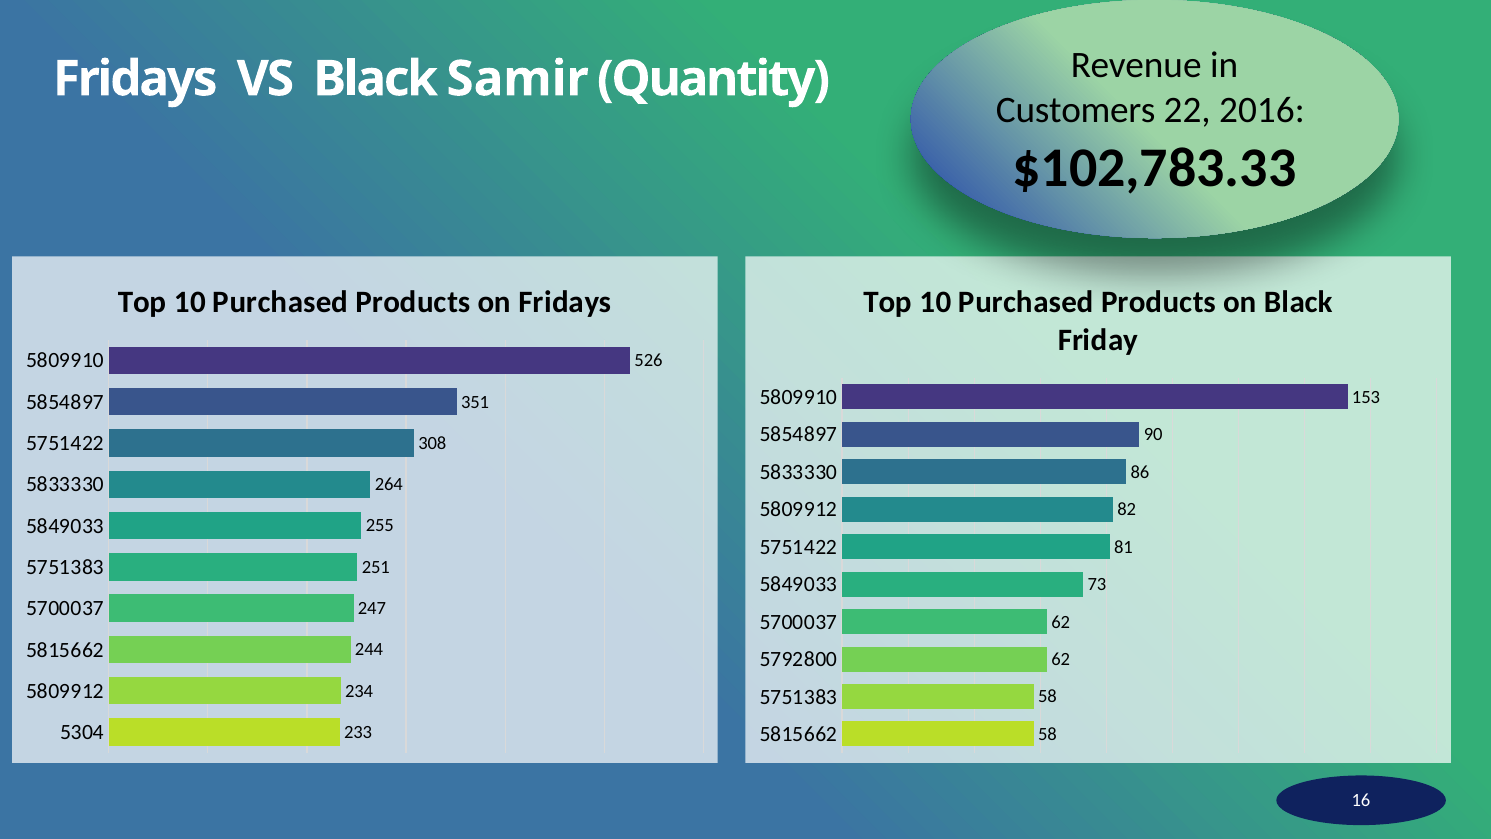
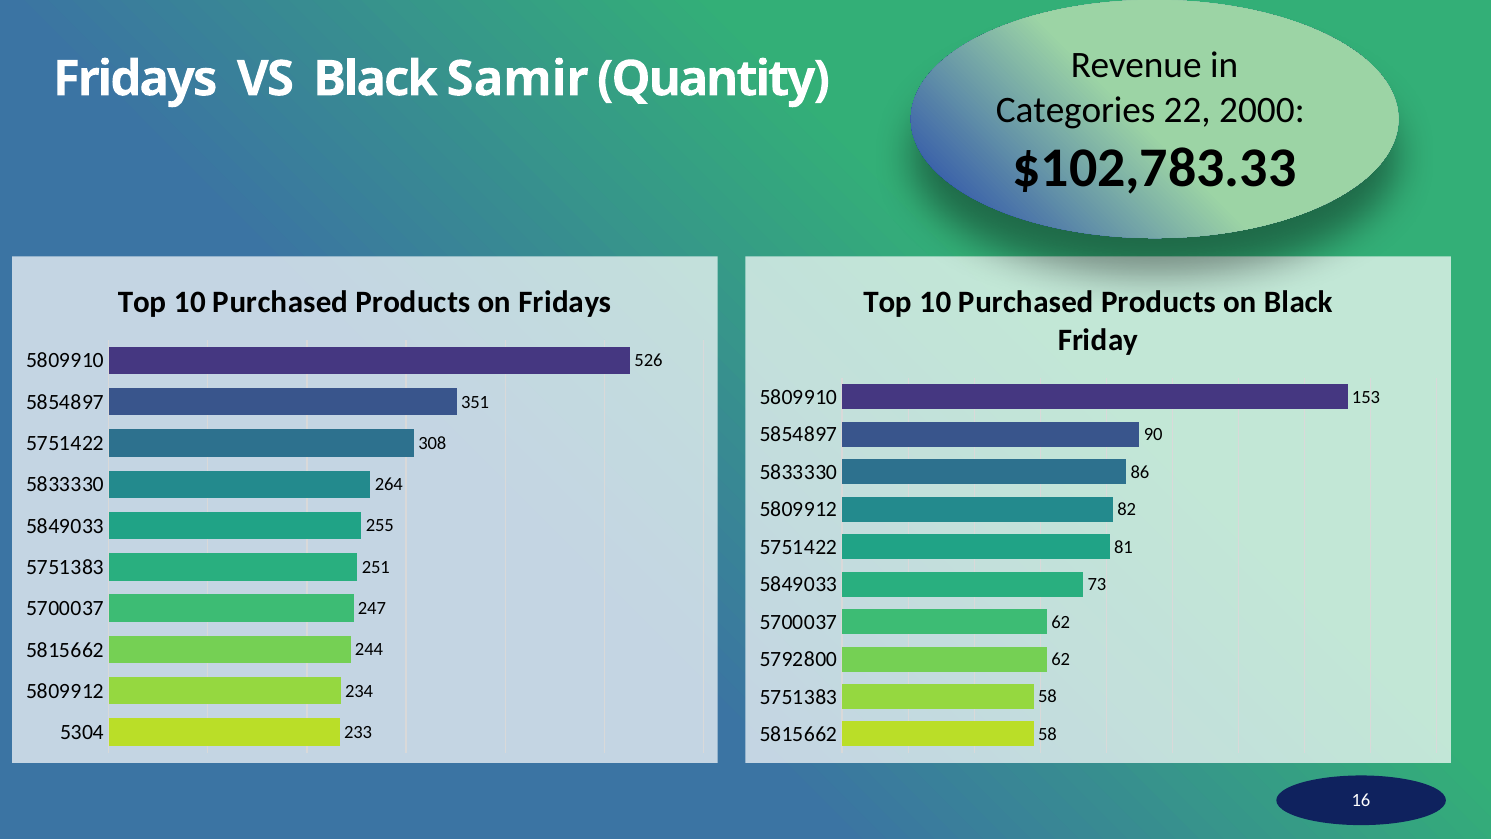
Customers: Customers -> Categories
2016: 2016 -> 2000
